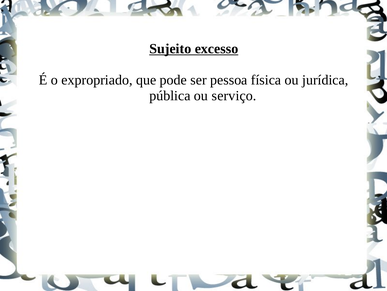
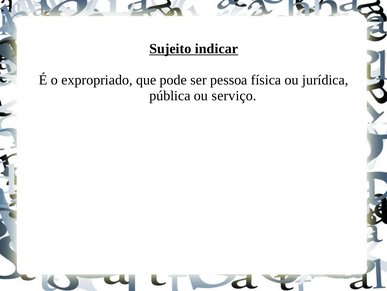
excesso: excesso -> indicar
